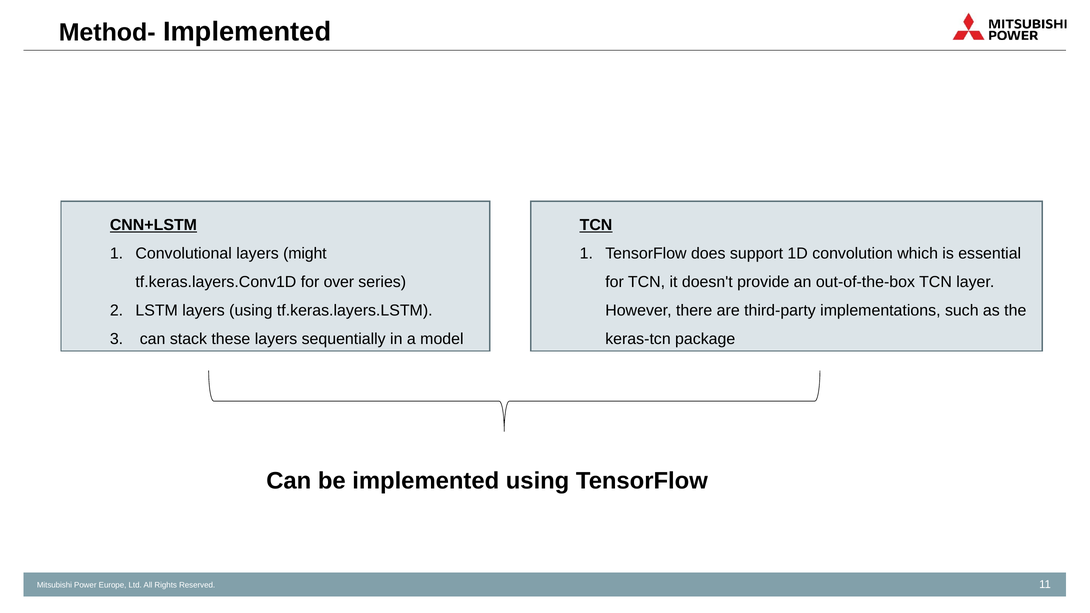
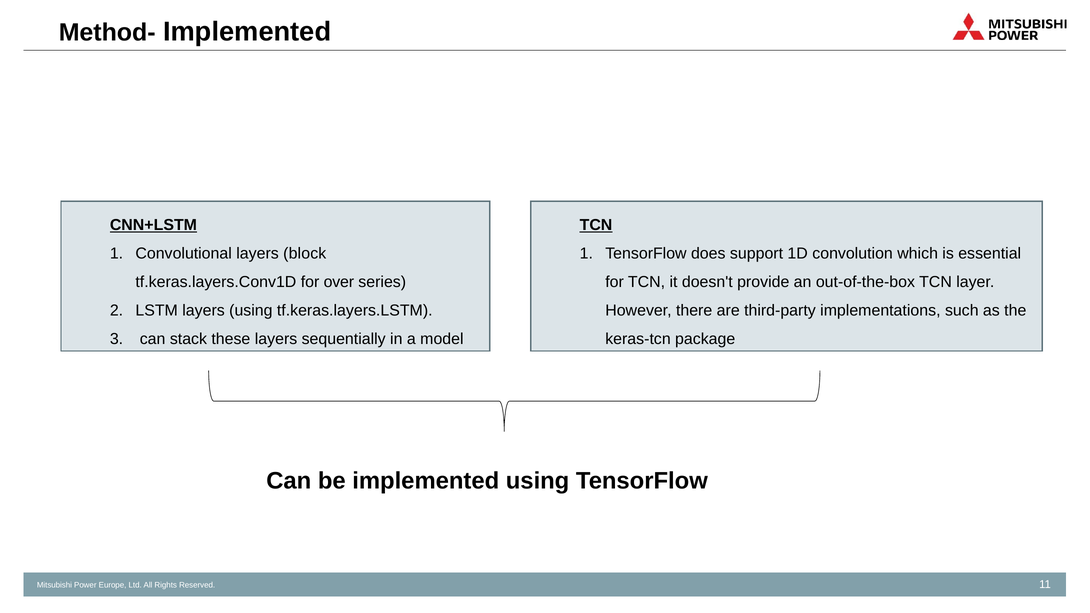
might: might -> block
